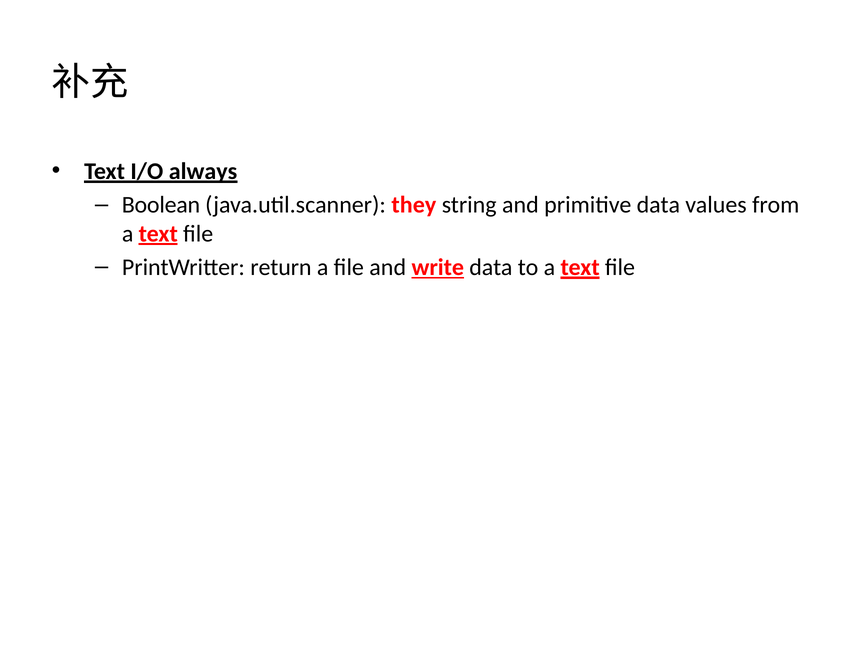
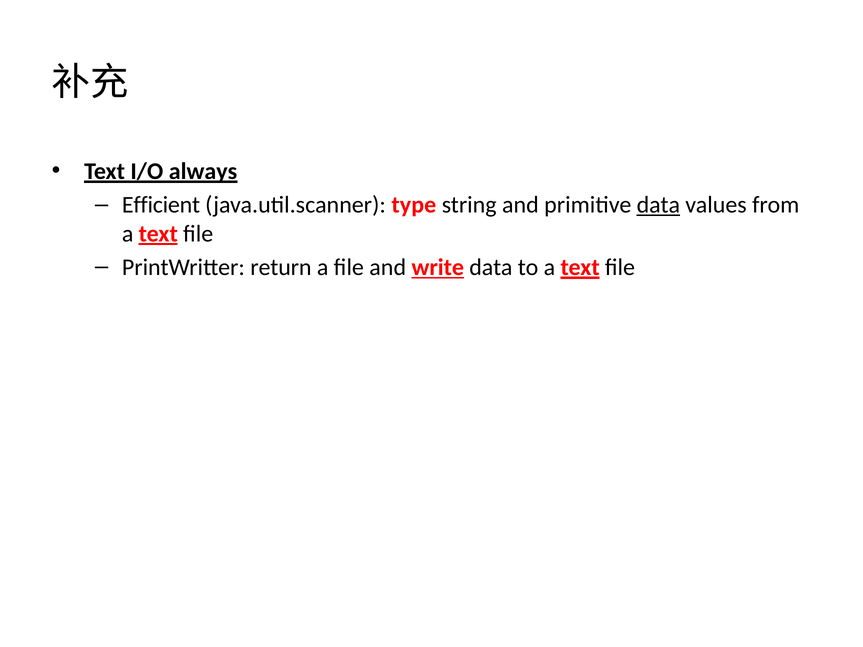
Boolean: Boolean -> Efficient
they: they -> type
data at (658, 205) underline: none -> present
